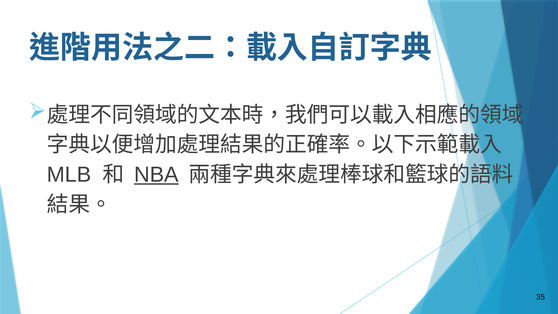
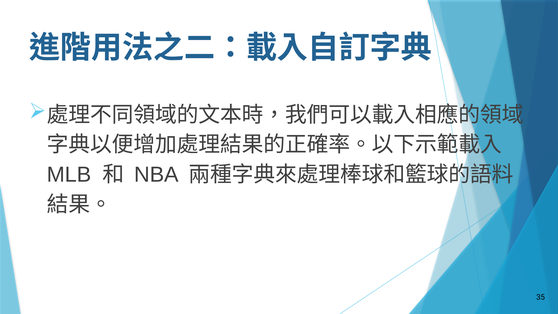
NBA underline: present -> none
